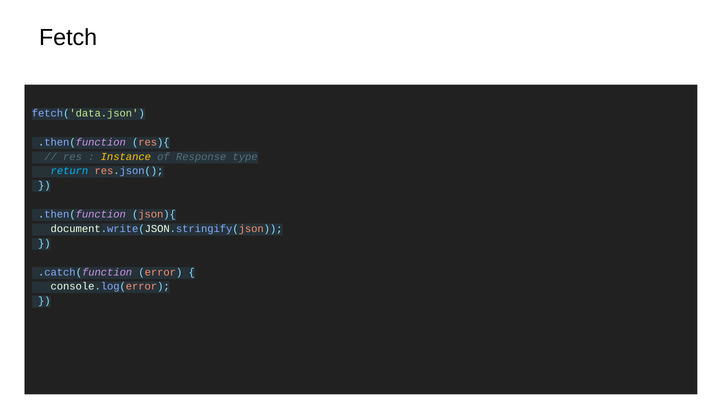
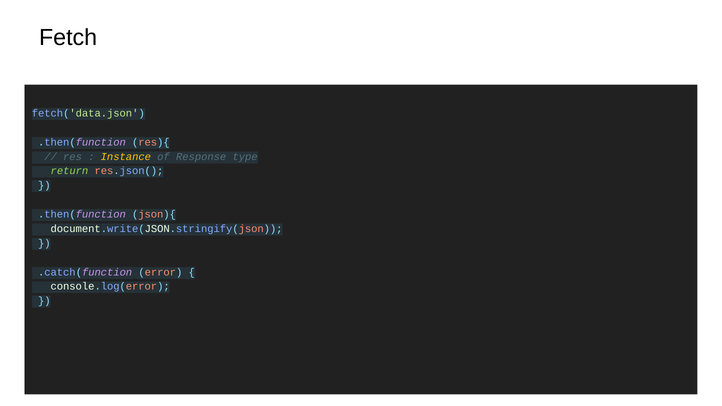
return colour: light blue -> light green
